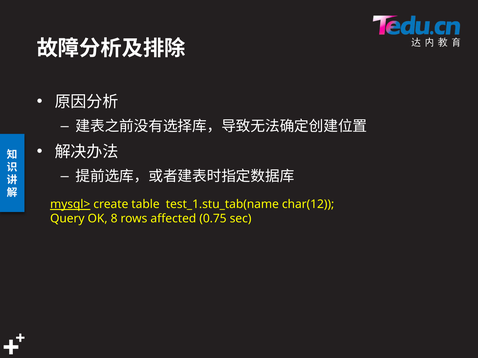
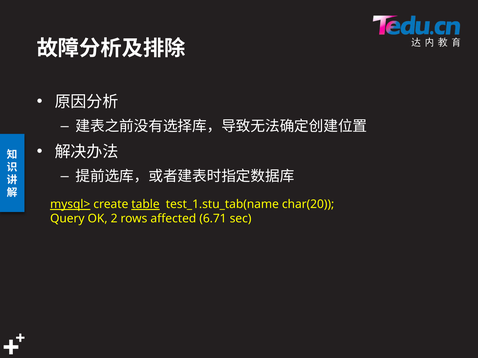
table underline: none -> present
char(12: char(12 -> char(20
8: 8 -> 2
0.75: 0.75 -> 6.71
